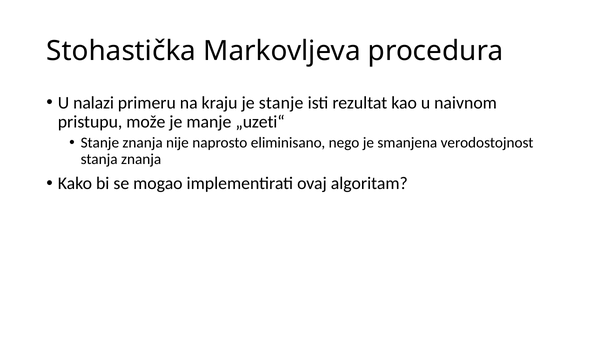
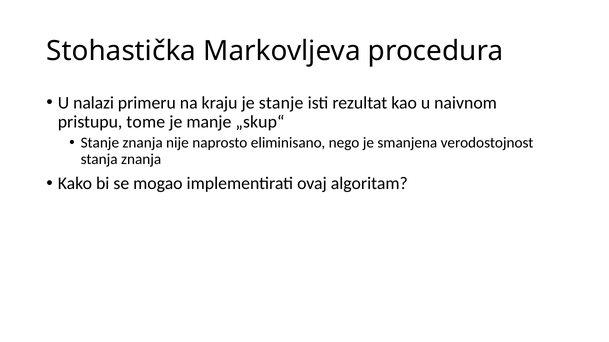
može: može -> tome
„uzeti“: „uzeti“ -> „skup“
